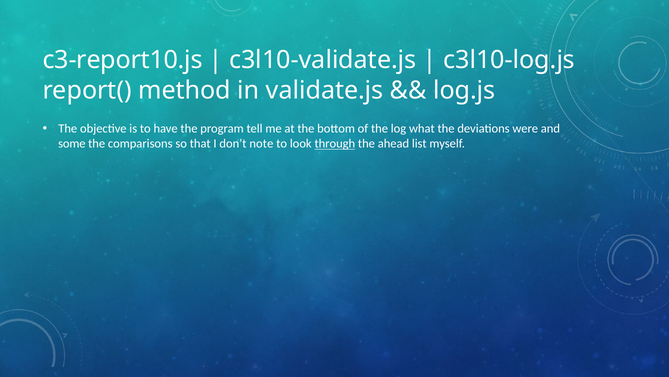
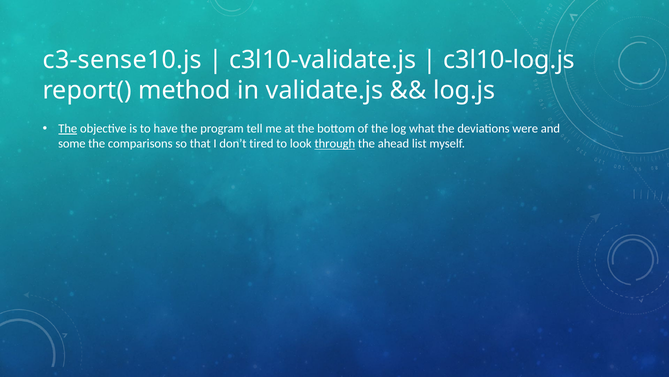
c3-report10.js: c3-report10.js -> c3-sense10.js
The at (68, 128) underline: none -> present
note: note -> tired
